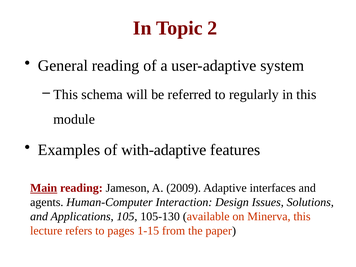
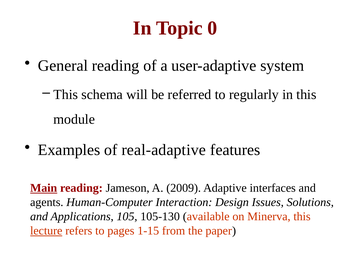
2: 2 -> 0
with-adaptive: with-adaptive -> real-adaptive
lecture underline: none -> present
